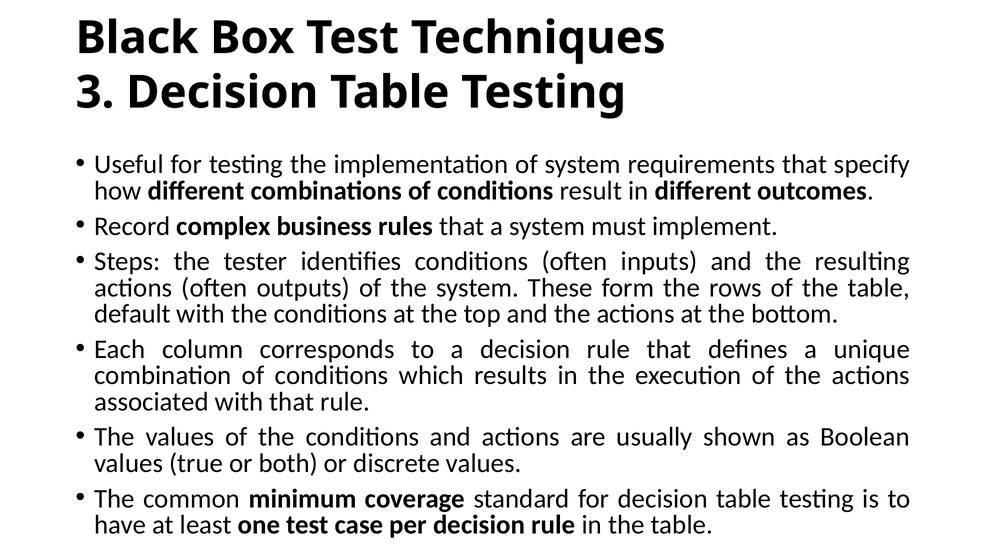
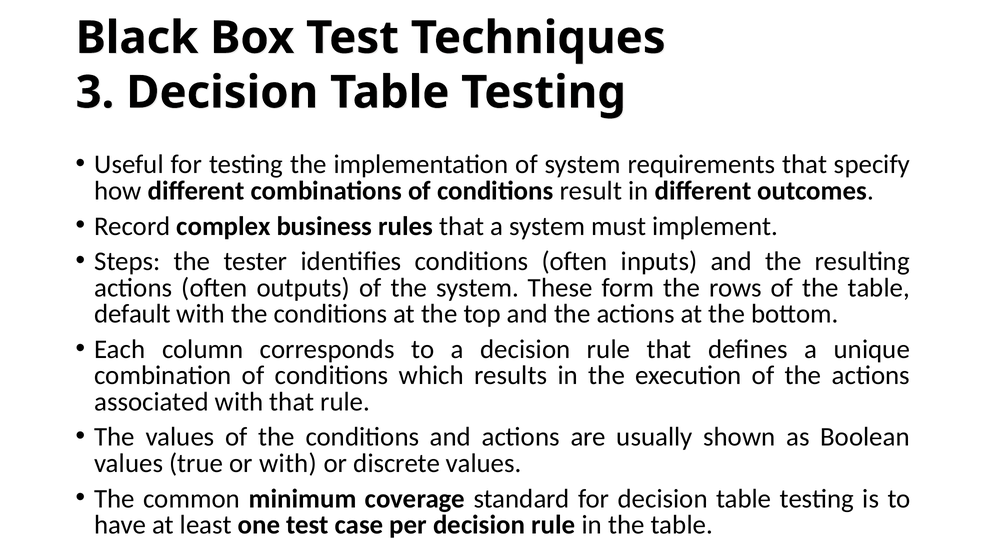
or both: both -> with
